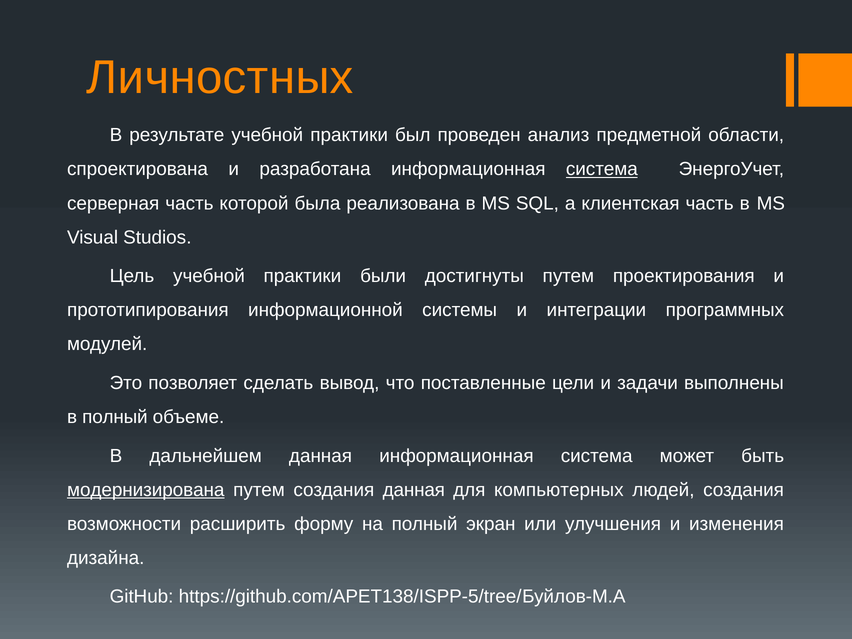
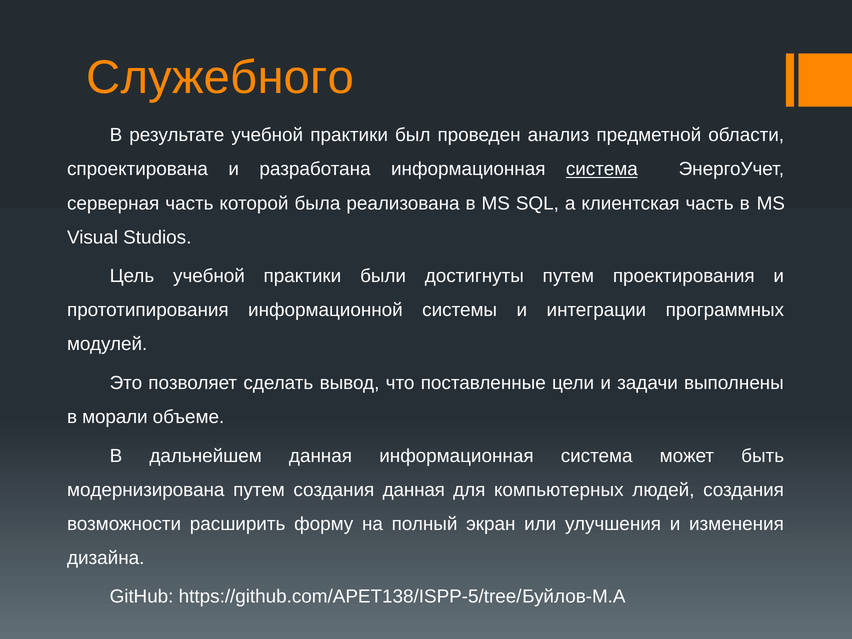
Личностных: Личностных -> Служебного
в полный: полный -> морали
модернизирована underline: present -> none
